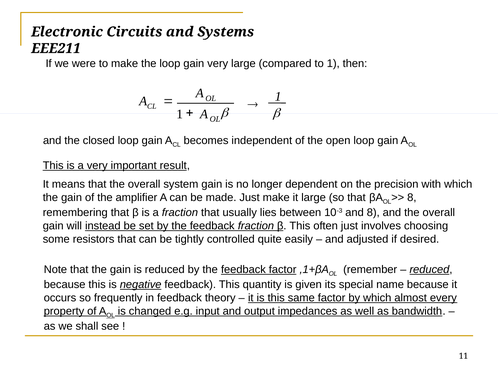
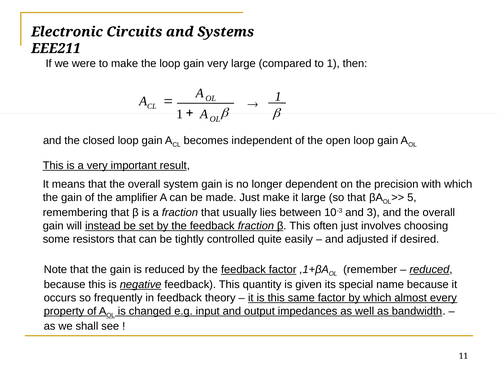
8 at (412, 198): 8 -> 5
and 8: 8 -> 3
